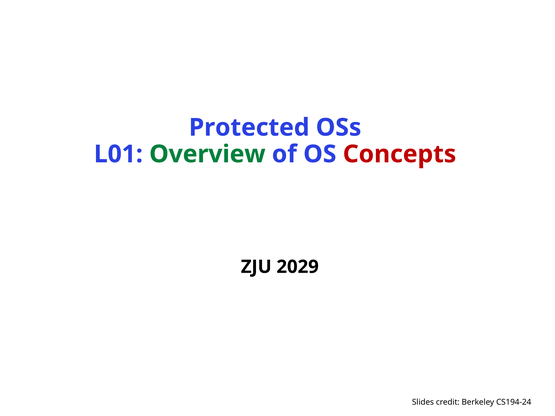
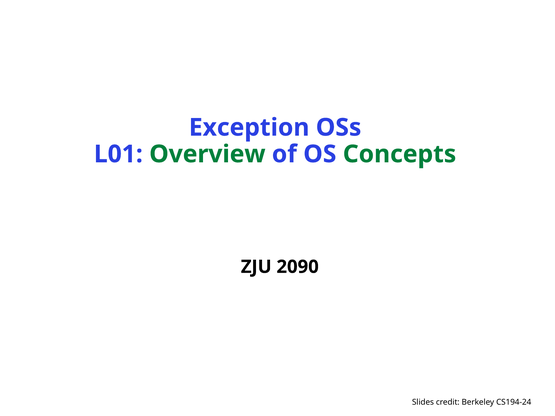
Protected: Protected -> Exception
Concepts colour: red -> green
2029: 2029 -> 2090
